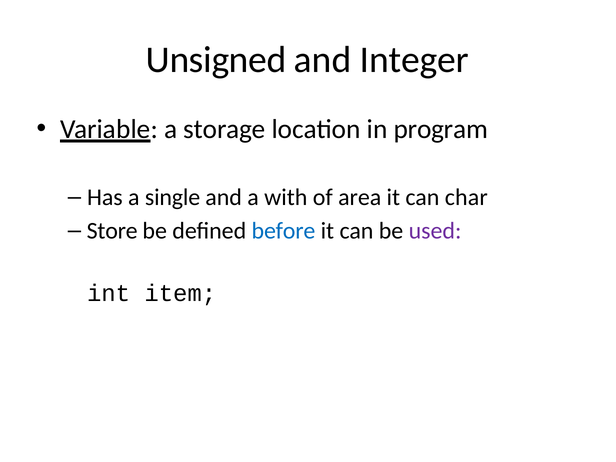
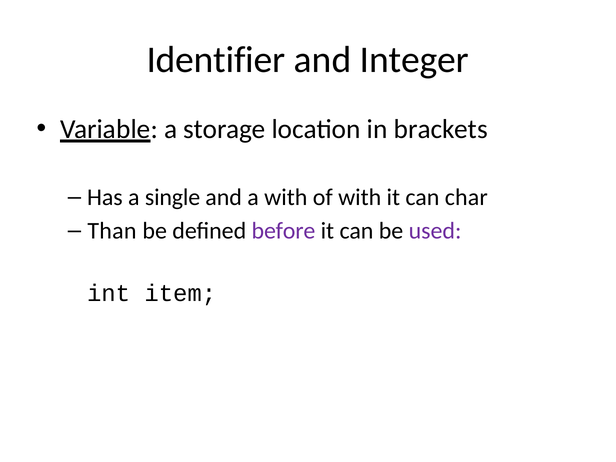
Unsigned: Unsigned -> Identifier
program: program -> brackets
of area: area -> with
Store: Store -> Than
before colour: blue -> purple
